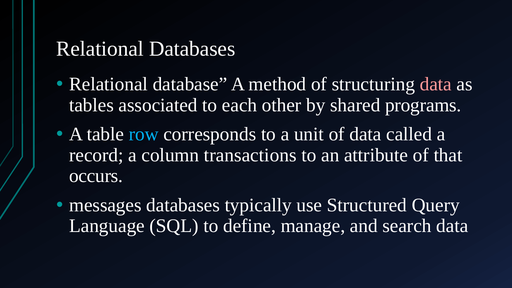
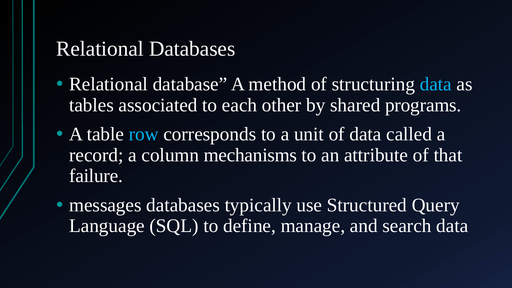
data at (436, 84) colour: pink -> light blue
transactions: transactions -> mechanisms
occurs: occurs -> failure
